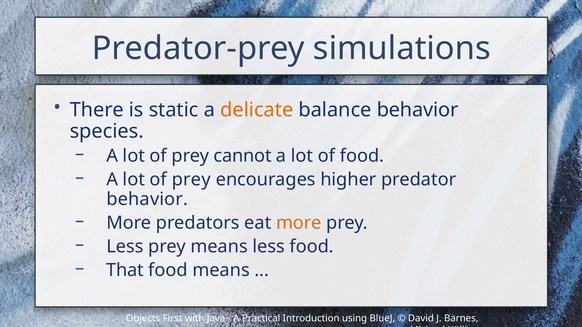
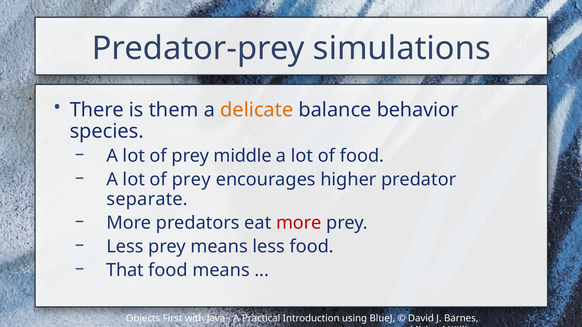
static: static -> them
cannot: cannot -> middle
behavior at (147, 199): behavior -> separate
more at (299, 223) colour: orange -> red
